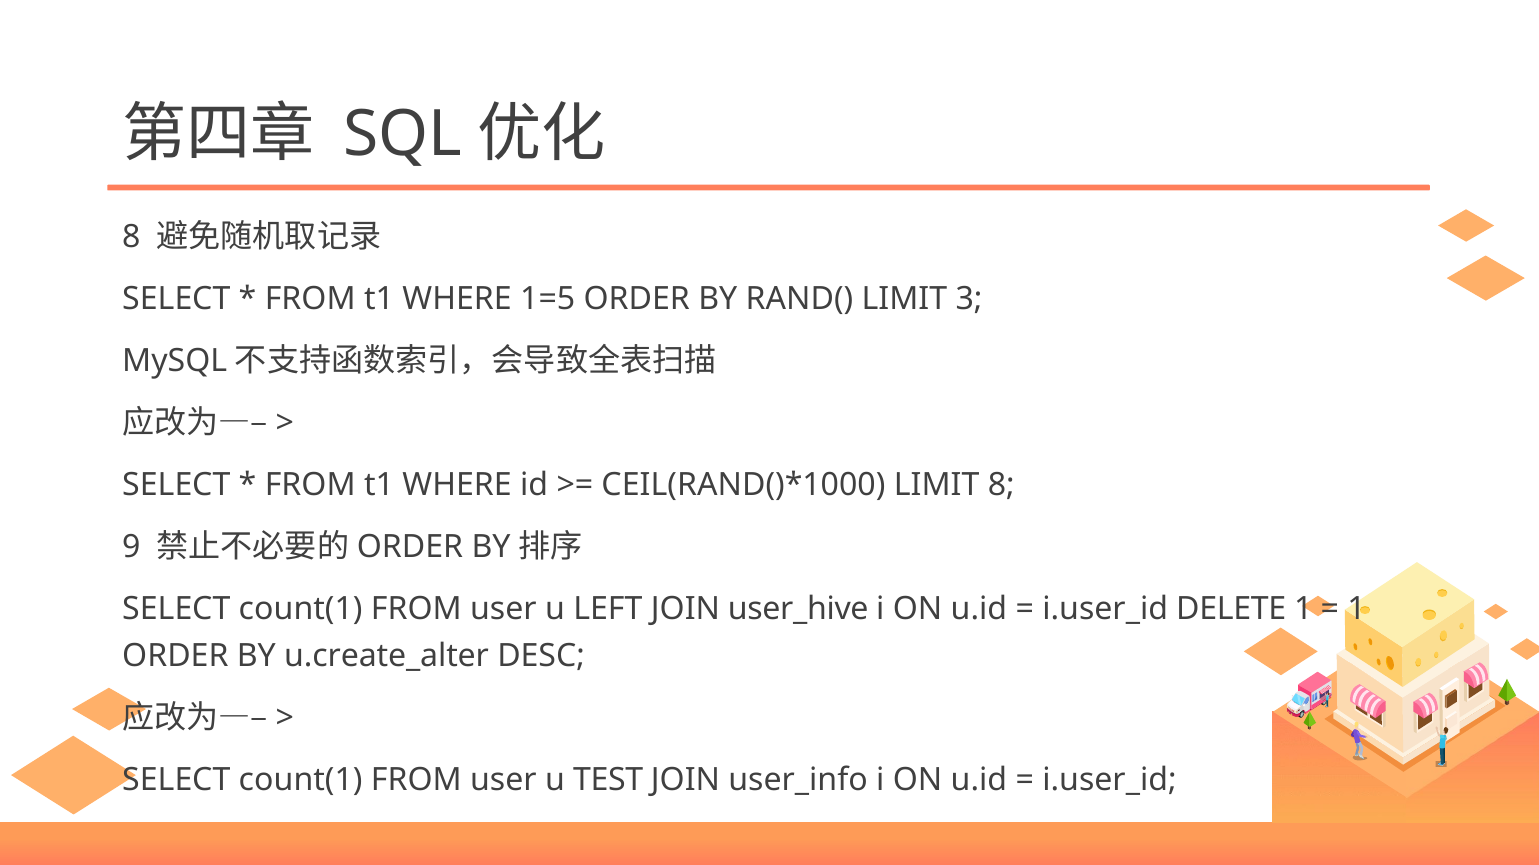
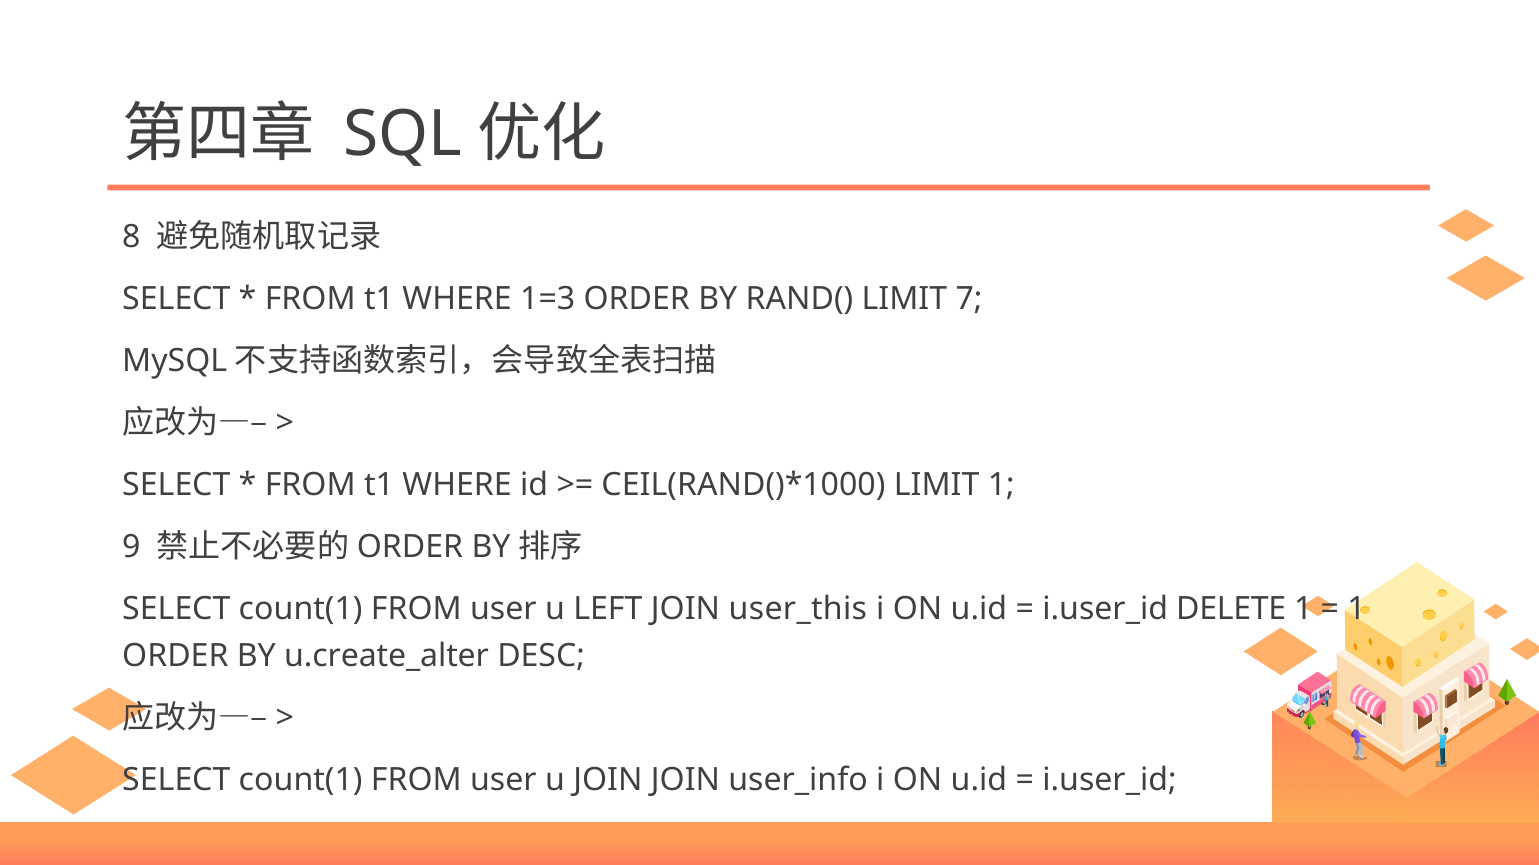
1=5: 1=5 -> 1=3
3: 3 -> 7
LIMIT 8: 8 -> 1
user_hive: user_hive -> user_this
u TEST: TEST -> JOIN
